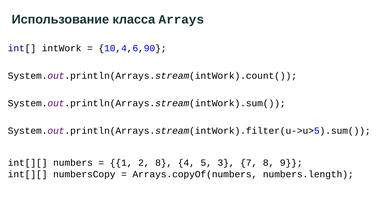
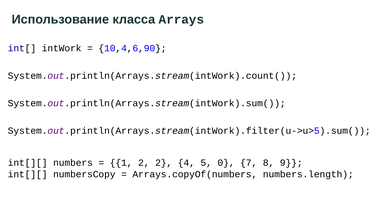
2 8: 8 -> 2
3: 3 -> 0
